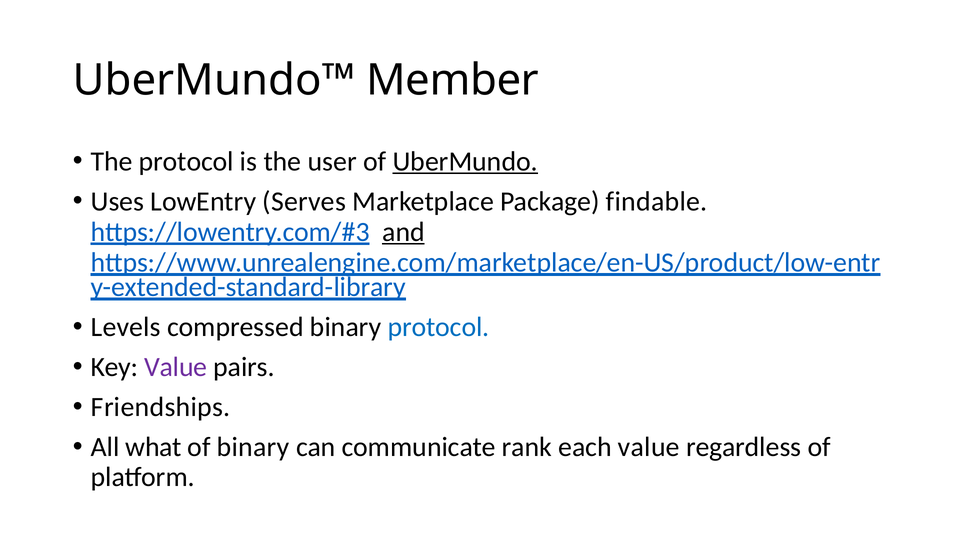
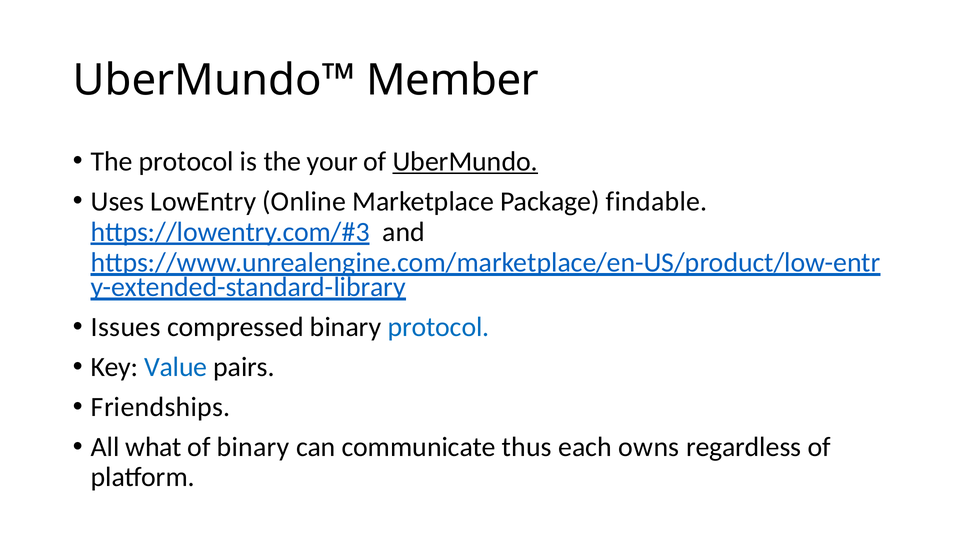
user: user -> your
Serves: Serves -> Online
and underline: present -> none
Levels: Levels -> Issues
Value at (176, 367) colour: purple -> blue
rank: rank -> thus
each value: value -> owns
